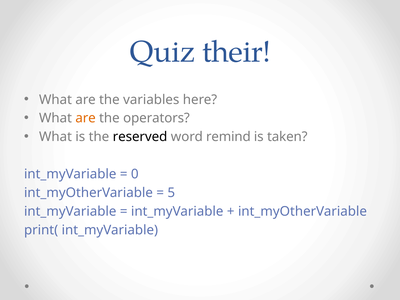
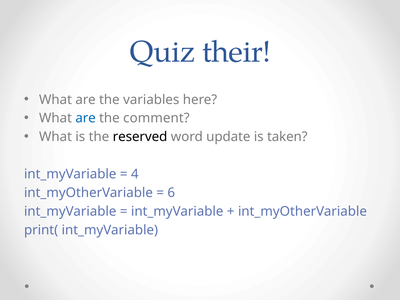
are at (86, 118) colour: orange -> blue
operators: operators -> comment
remind: remind -> update
0: 0 -> 4
5: 5 -> 6
